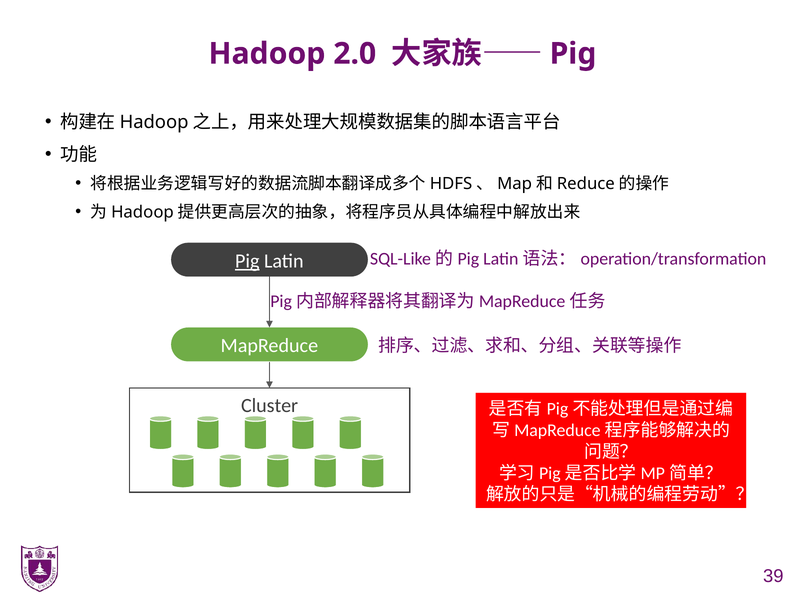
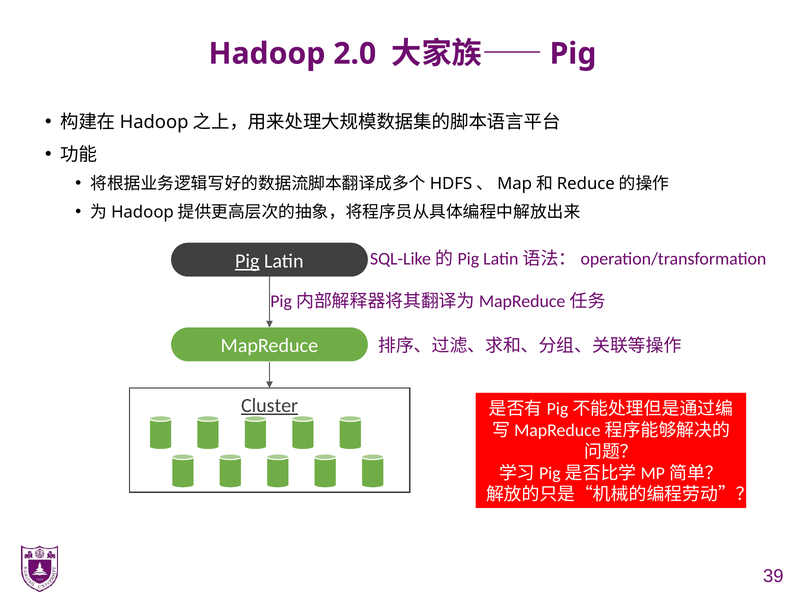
Cluster underline: none -> present
